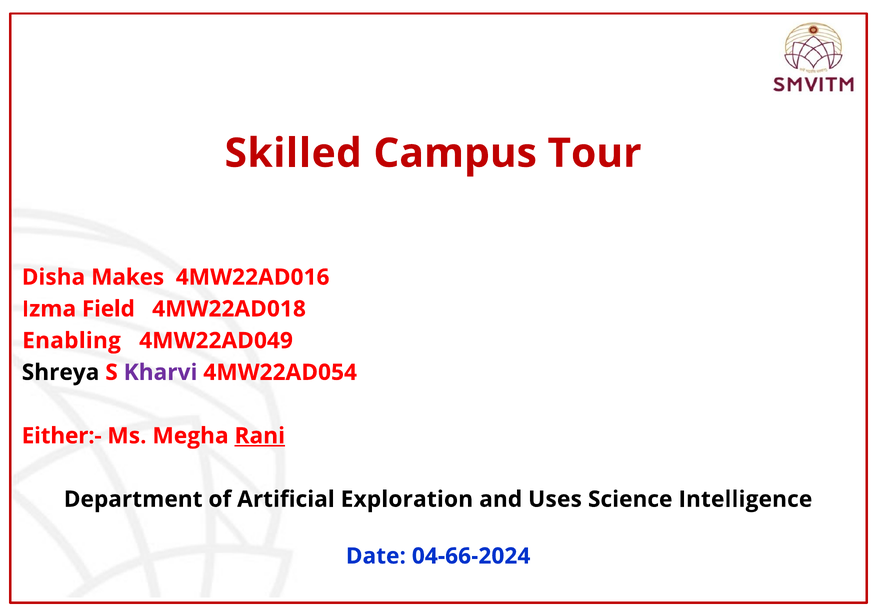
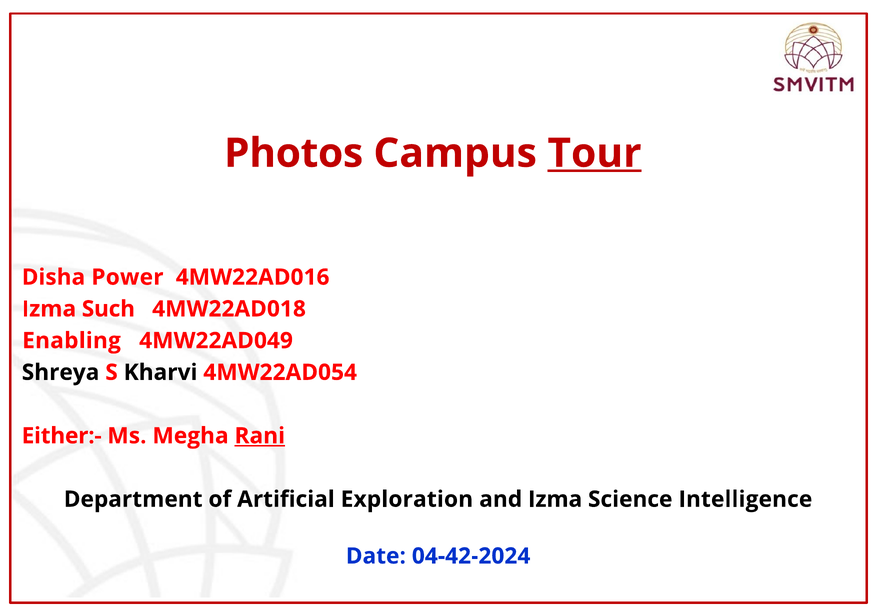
Skilled: Skilled -> Photos
Tour underline: none -> present
Makes: Makes -> Power
Field: Field -> Such
Kharvi colour: purple -> black
and Uses: Uses -> Izma
04-66-2024: 04-66-2024 -> 04-42-2024
